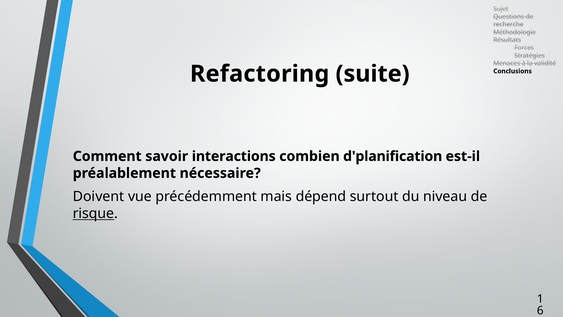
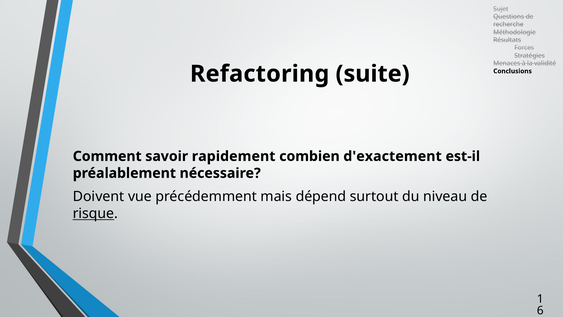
interactions: interactions -> rapidement
d'planification: d'planification -> d'exactement
